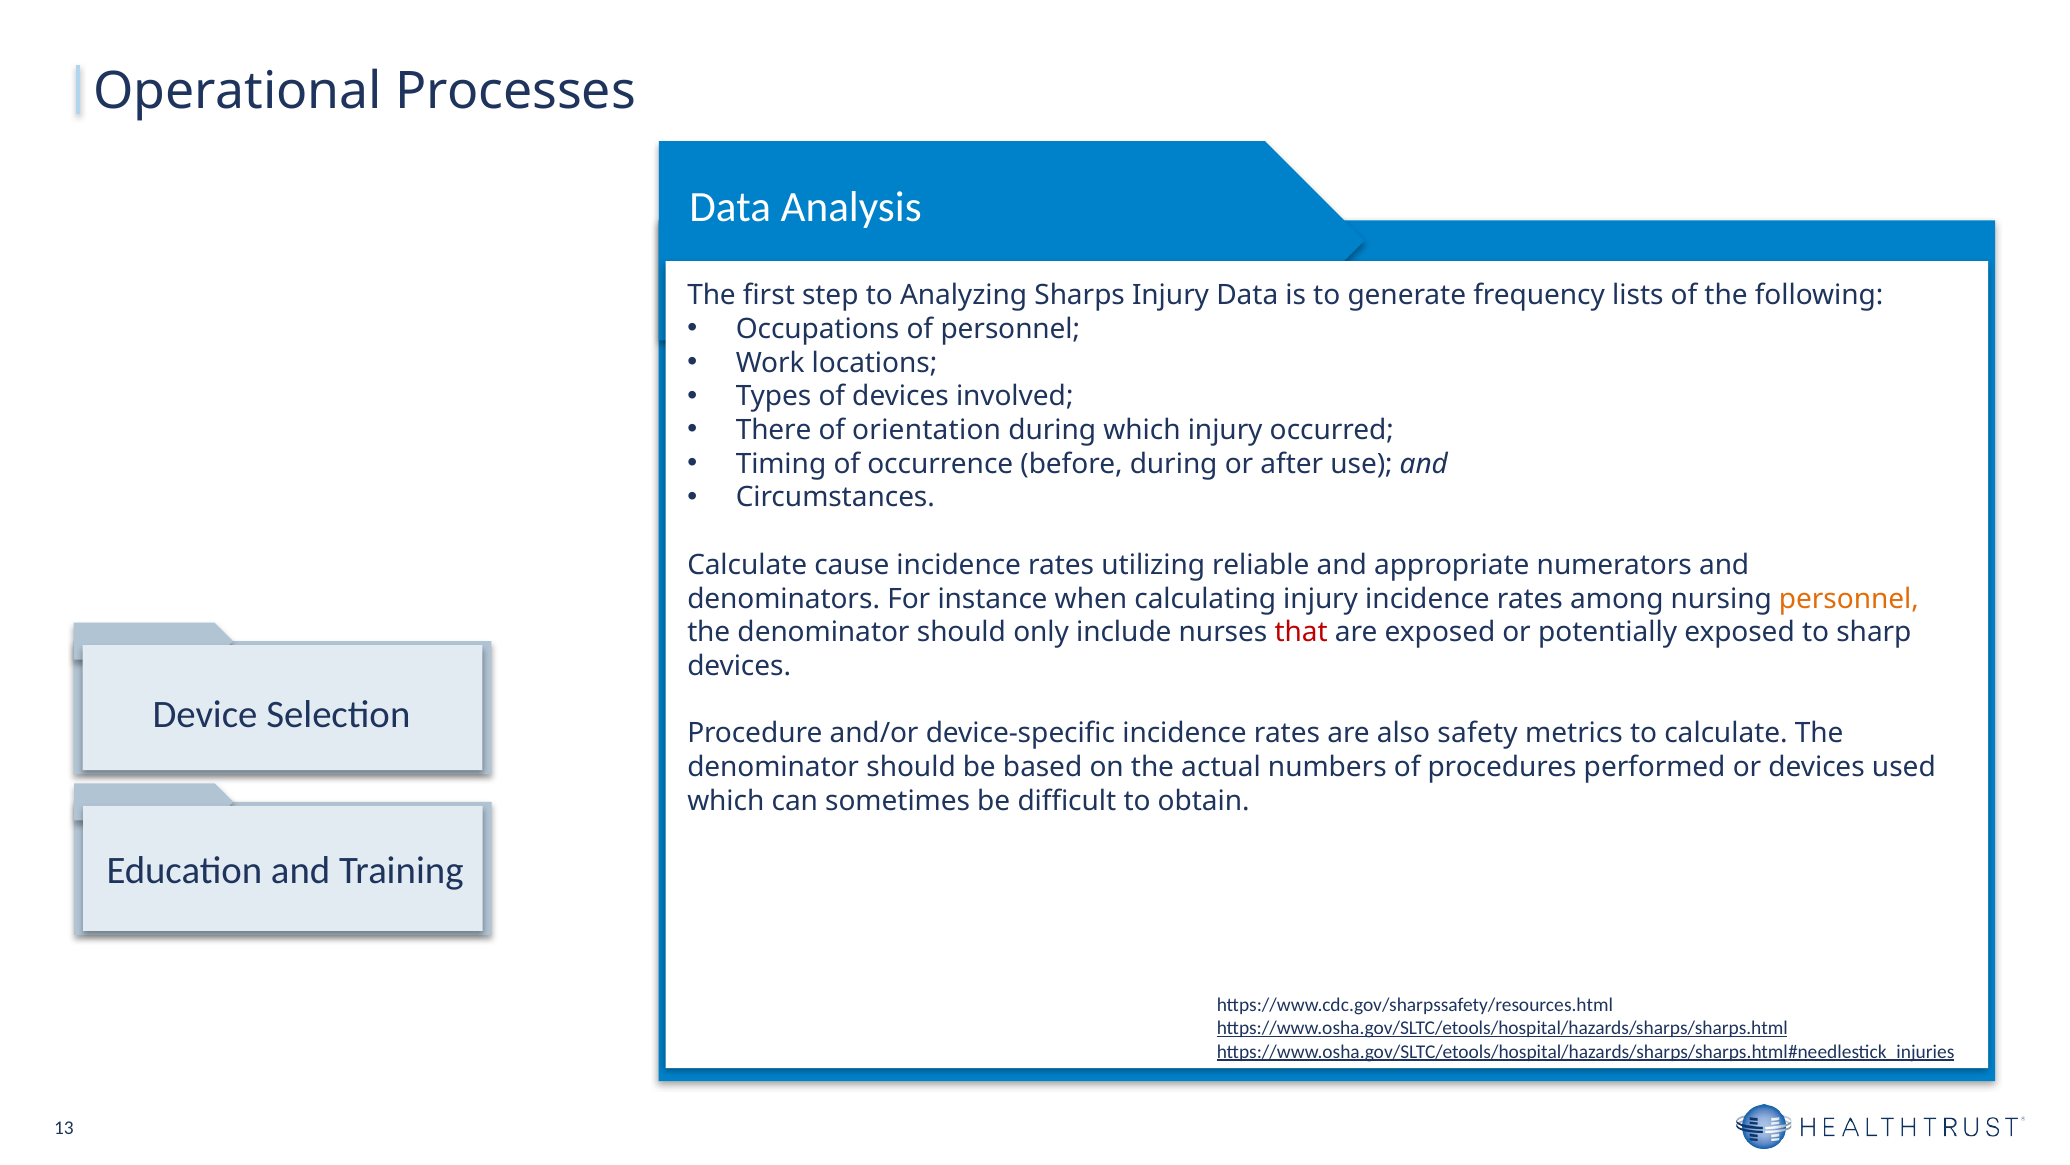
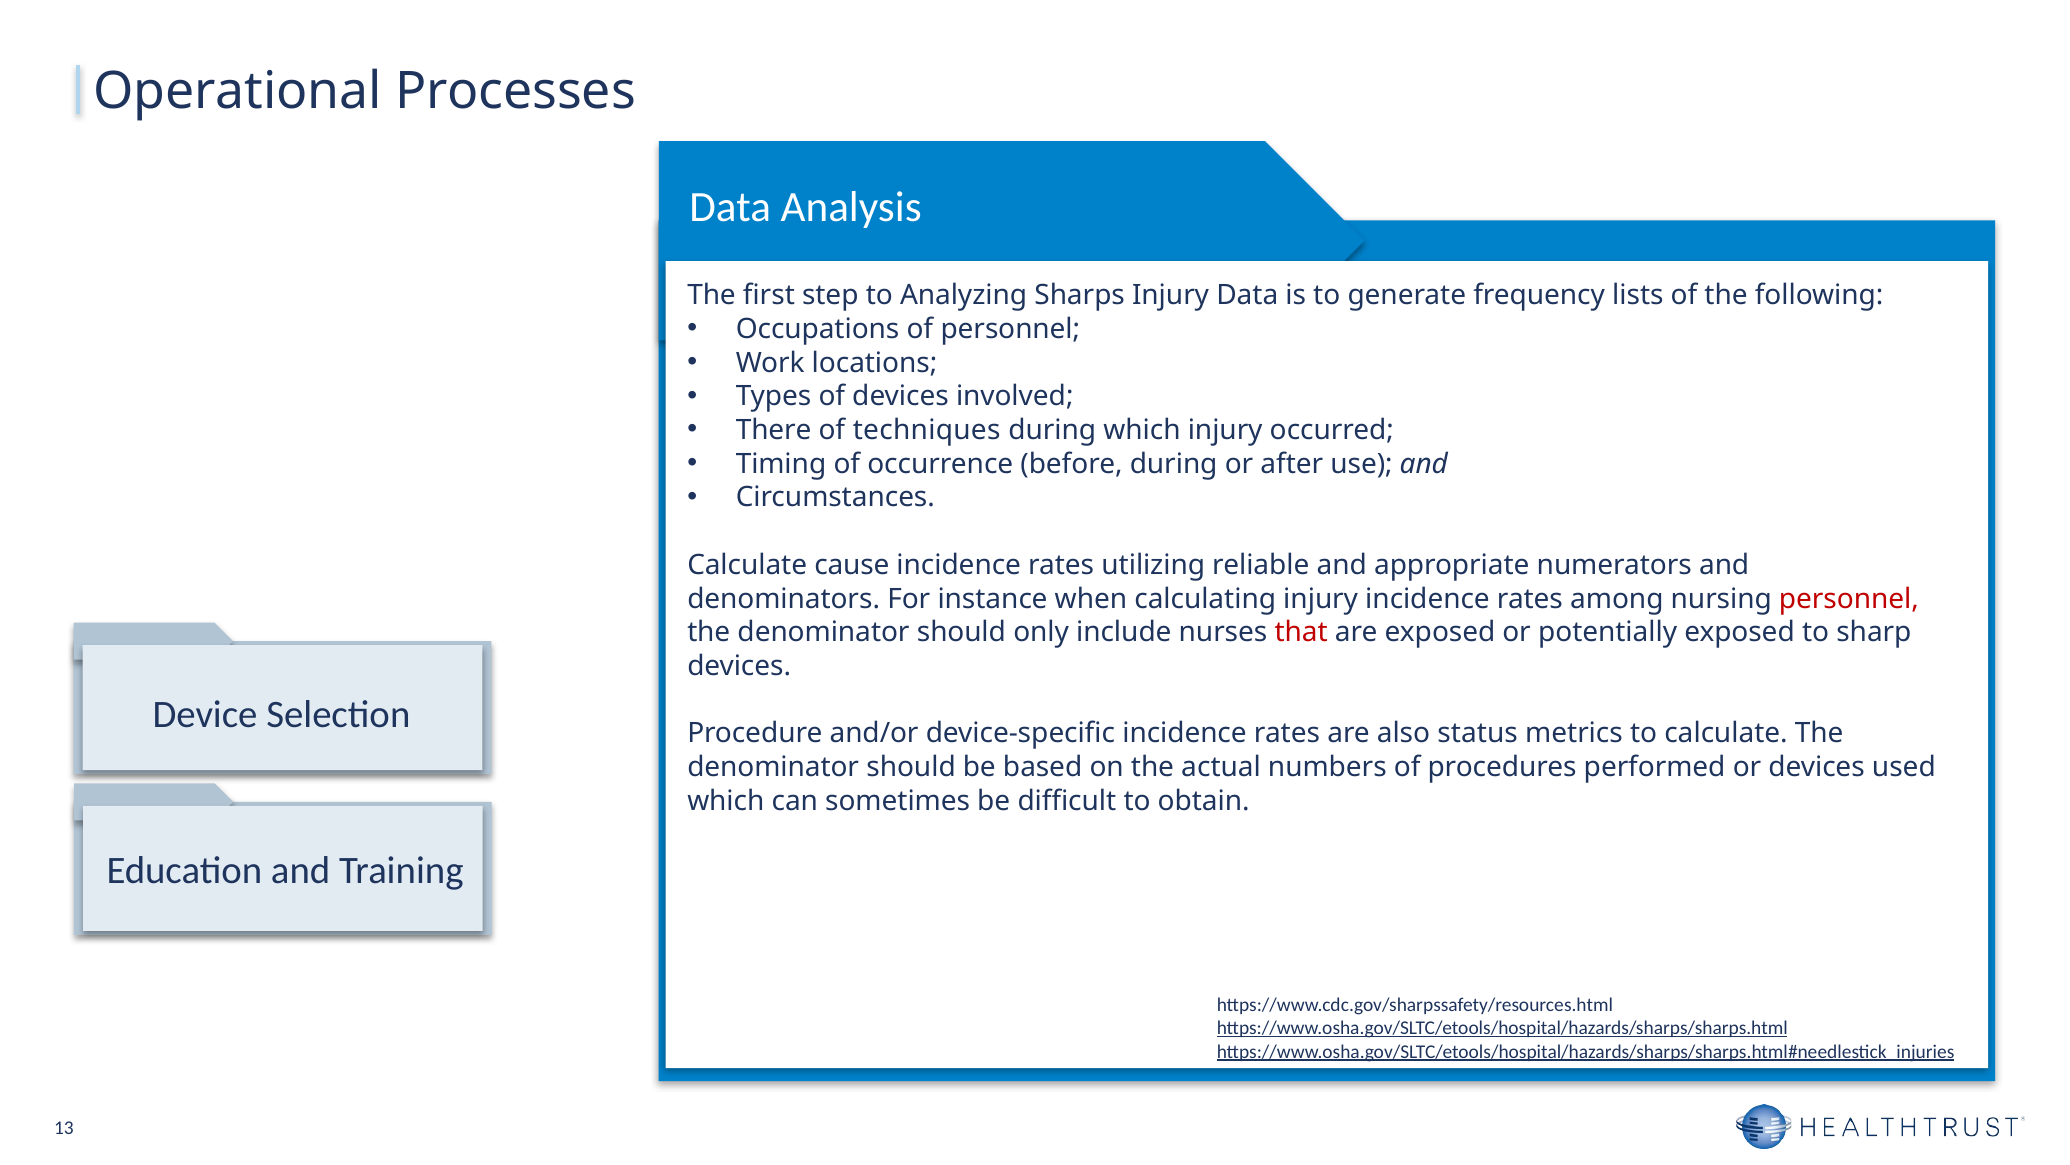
orientation: orientation -> techniques
personnel at (1849, 598) colour: orange -> red
safety: safety -> status
